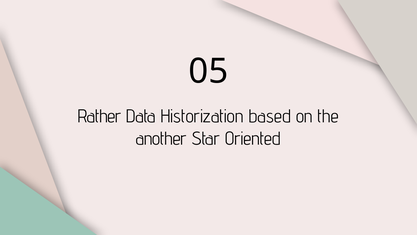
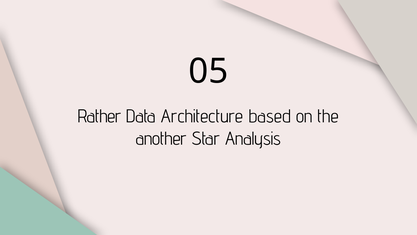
Historization: Historization -> Architecture
Oriented: Oriented -> Analysis
